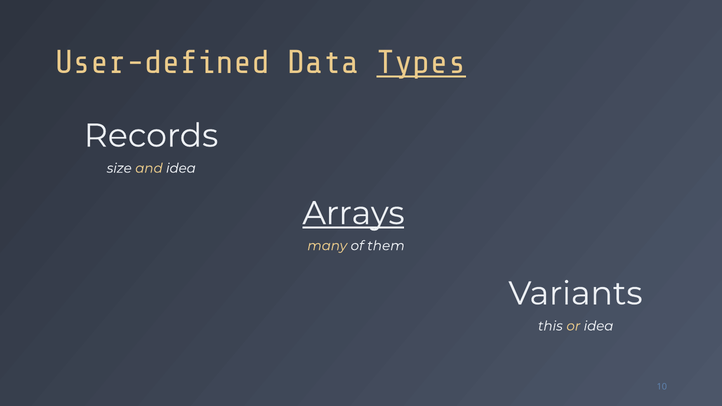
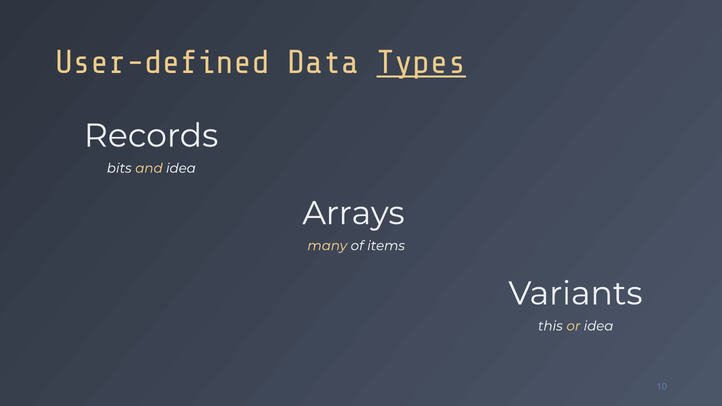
size: size -> bits
Arrays underline: present -> none
them: them -> items
